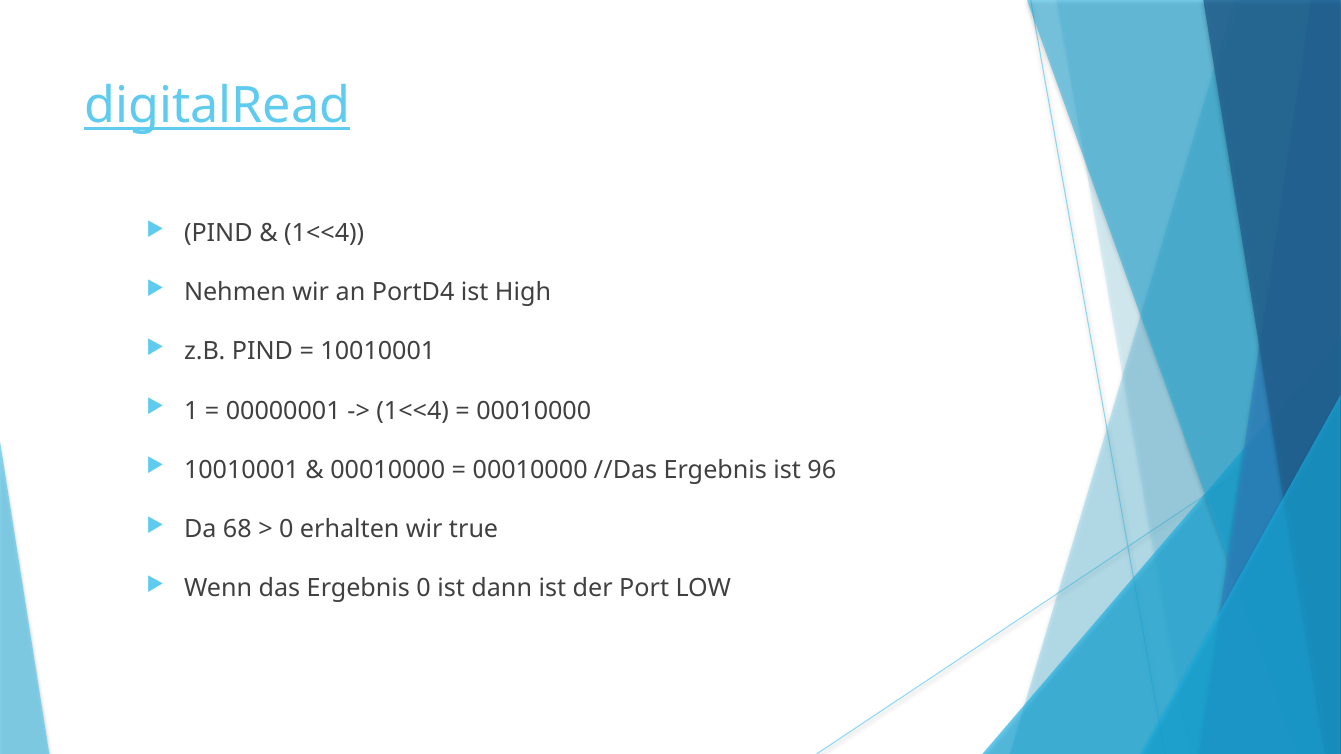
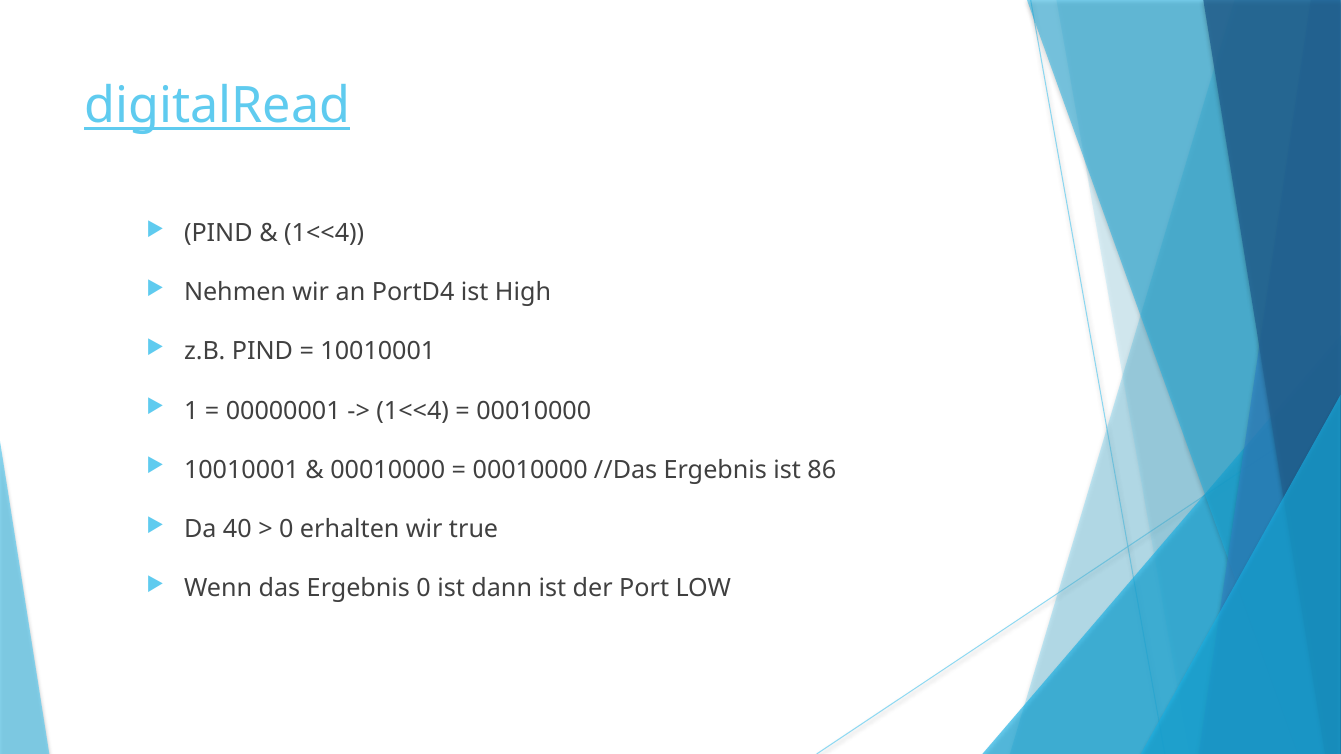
96: 96 -> 86
68: 68 -> 40
